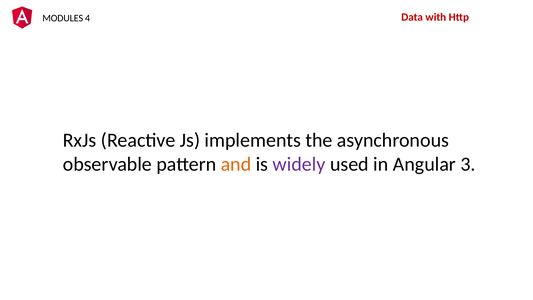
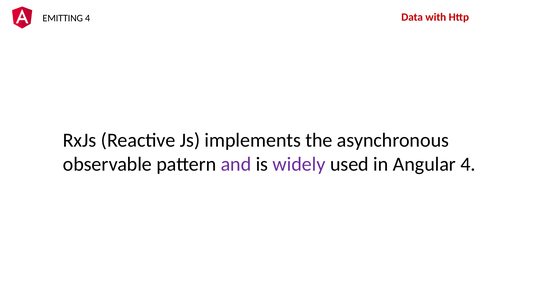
MODULES: MODULES -> EMITTING
and colour: orange -> purple
Angular 3: 3 -> 4
